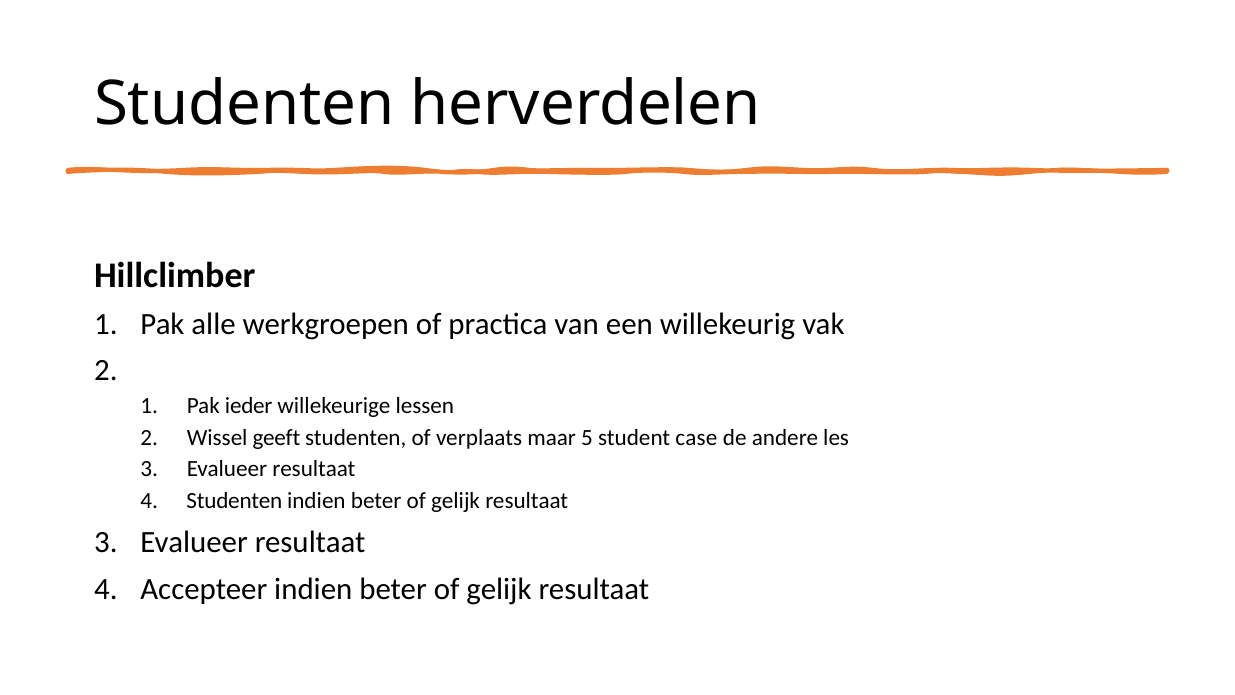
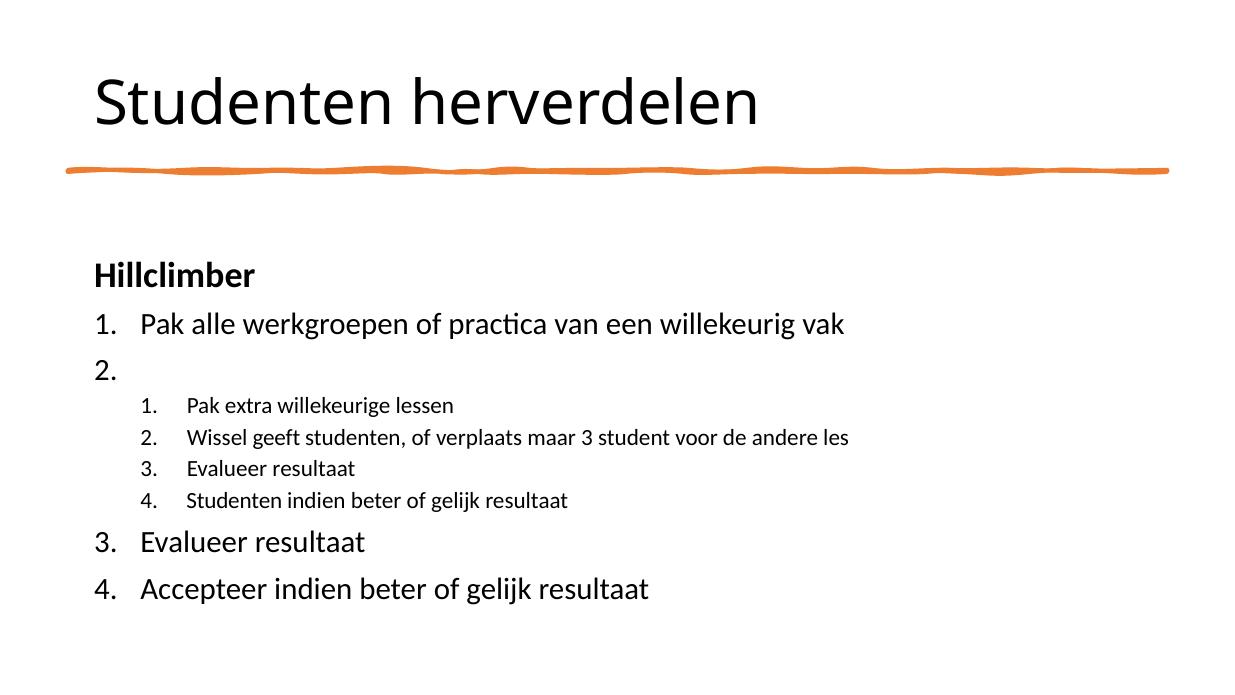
ieder: ieder -> extra
maar 5: 5 -> 3
case: case -> voor
